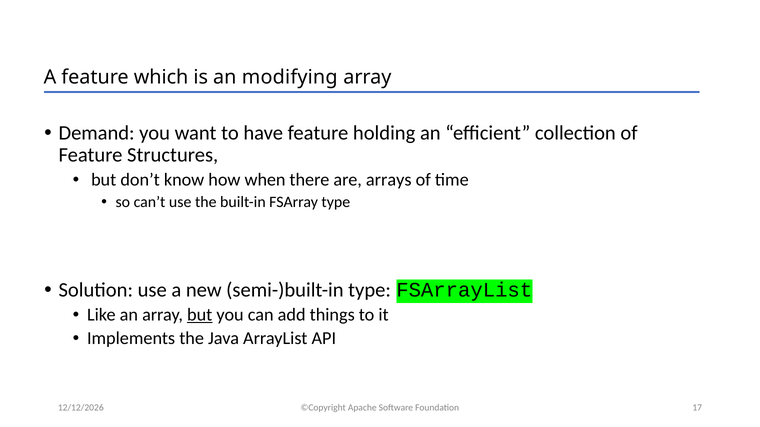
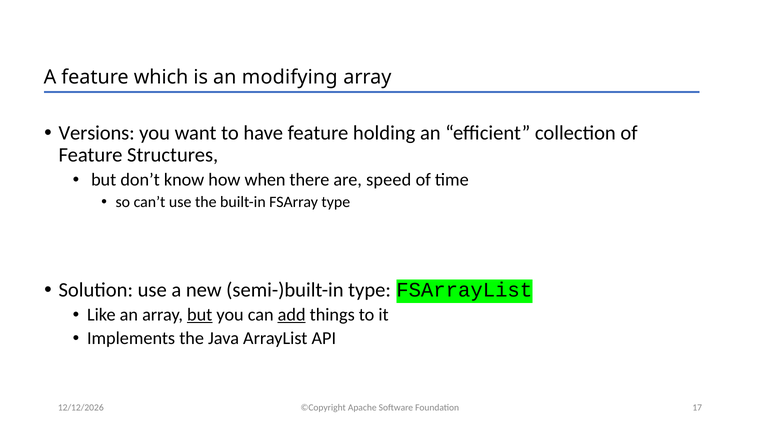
Demand: Demand -> Versions
arrays: arrays -> speed
add underline: none -> present
